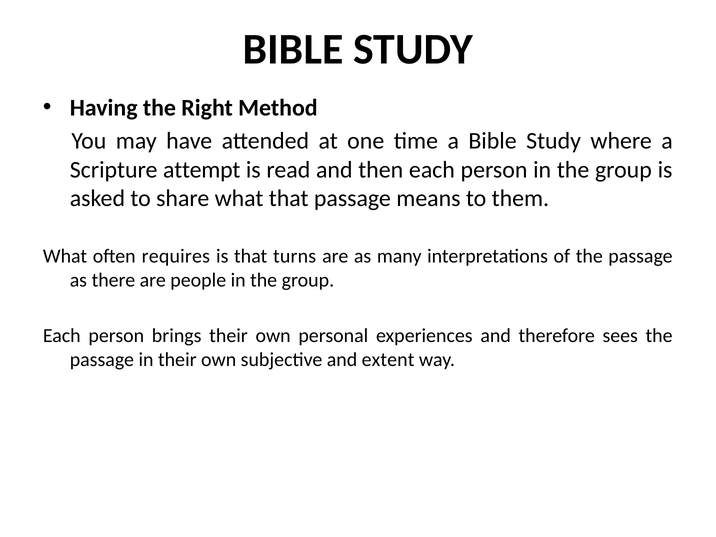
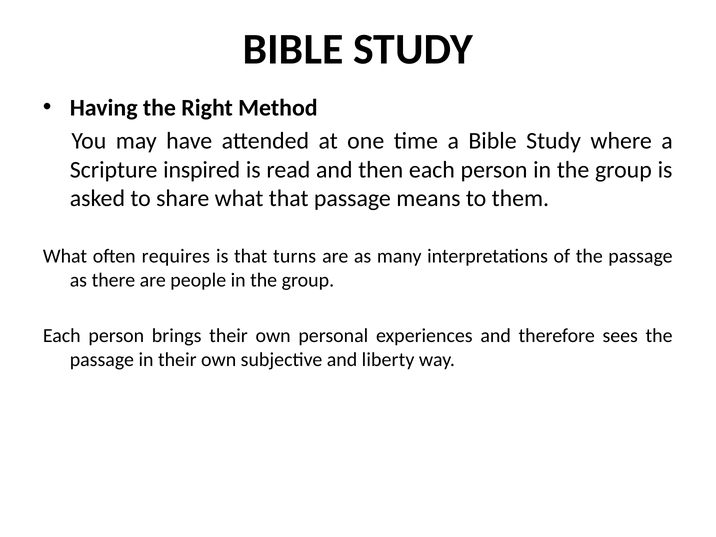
attempt: attempt -> inspired
extent: extent -> liberty
